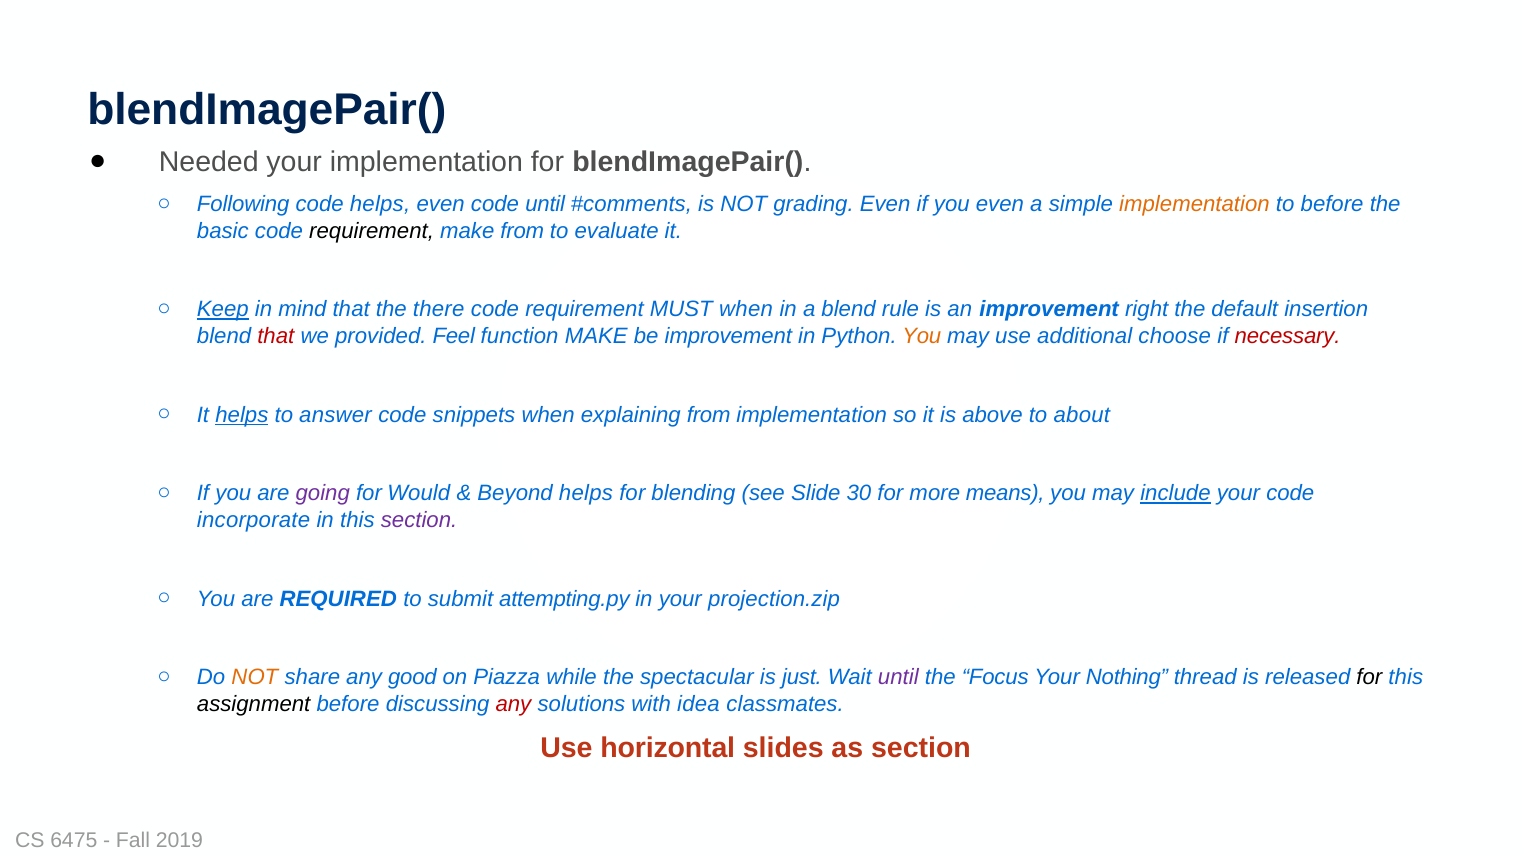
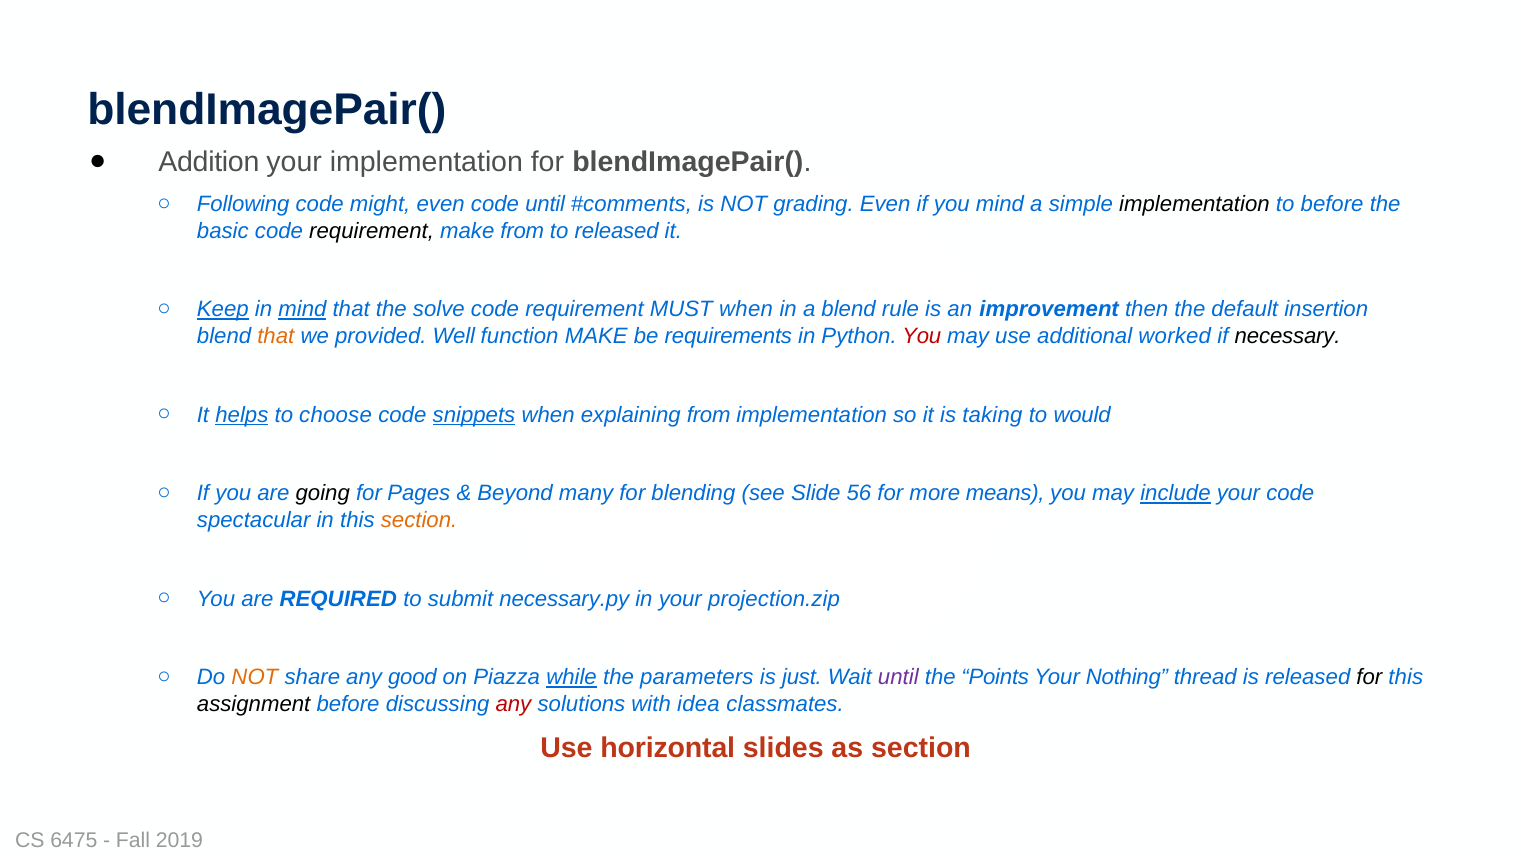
Needed: Needed -> Addition
code helps: helps -> might
you even: even -> mind
implementation at (1194, 204) colour: orange -> black
to evaluate: evaluate -> released
mind at (302, 309) underline: none -> present
there: there -> solve
right: right -> then
that at (276, 336) colour: red -> orange
Feel: Feel -> Well
be improvement: improvement -> requirements
You at (922, 336) colour: orange -> red
choose: choose -> worked
necessary colour: red -> black
answer: answer -> choose
snippets underline: none -> present
above: above -> taking
about: about -> would
going colour: purple -> black
Would: Would -> Pages
Beyond helps: helps -> many
30: 30 -> 56
incorporate: incorporate -> spectacular
section at (419, 520) colour: purple -> orange
attempting.py: attempting.py -> necessary.py
while underline: none -> present
spectacular: spectacular -> parameters
Focus: Focus -> Points
